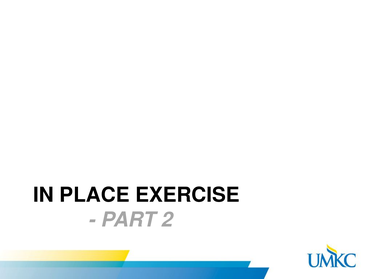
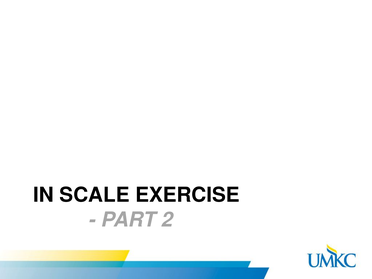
PLACE: PLACE -> SCALE
